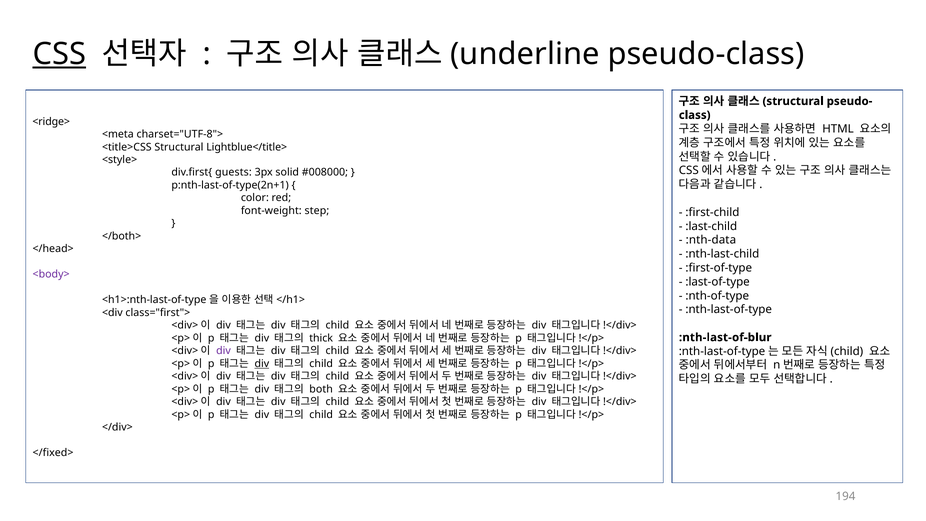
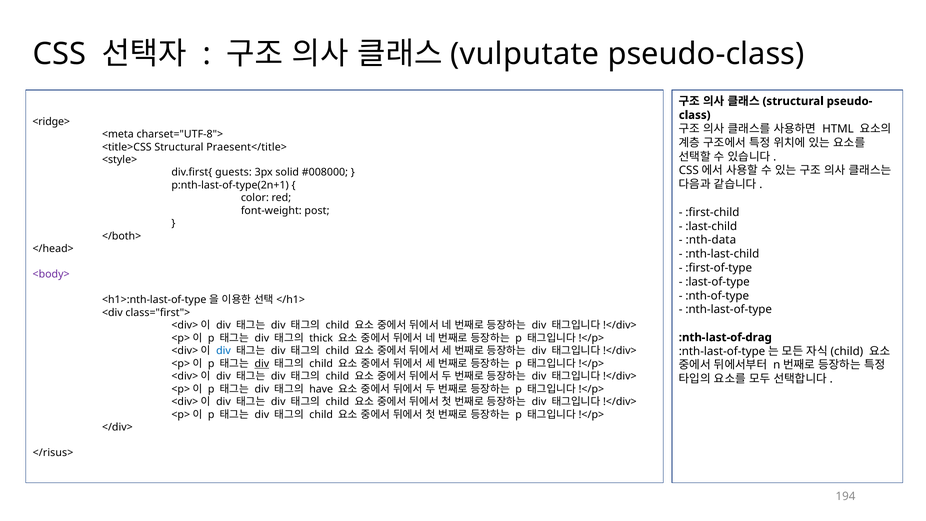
CSS underline: present -> none
underline: underline -> vulputate
Lightblue</title>: Lightblue</title> -> Praesent</title>
step: step -> post
:nth-last-of-blur: :nth-last-of-blur -> :nth-last-of-drag
div at (223, 351) colour: purple -> blue
both: both -> have
</fixed>: </fixed> -> </risus>
